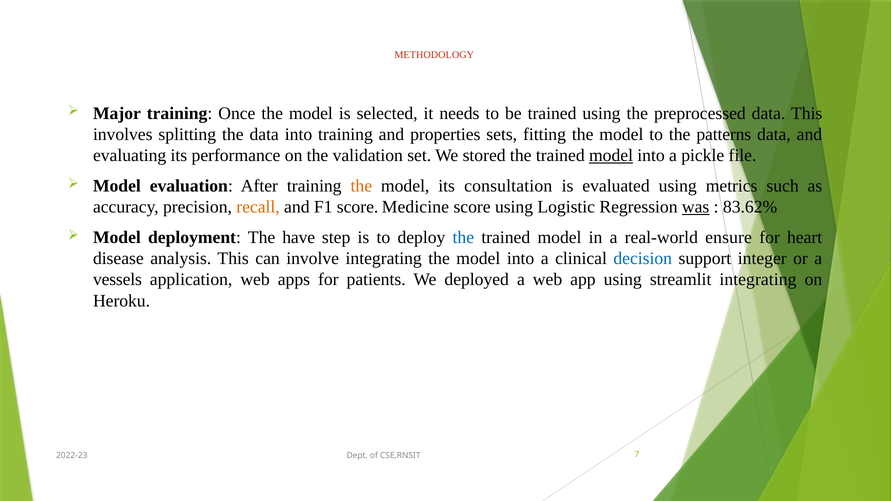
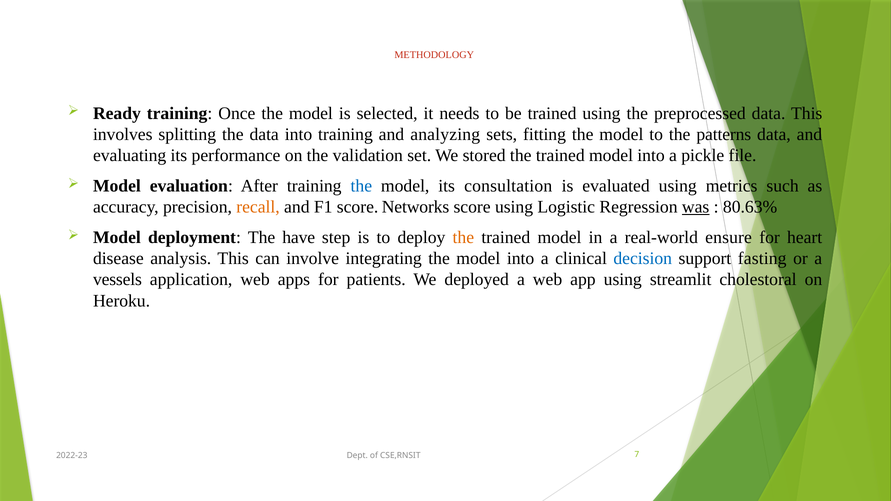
Major: Major -> Ready
properties: properties -> analyzing
model at (611, 156) underline: present -> none
the at (361, 186) colour: orange -> blue
Medicine: Medicine -> Networks
83.62%: 83.62% -> 80.63%
the at (463, 238) colour: blue -> orange
integer: integer -> fasting
streamlit integrating: integrating -> cholestoral
